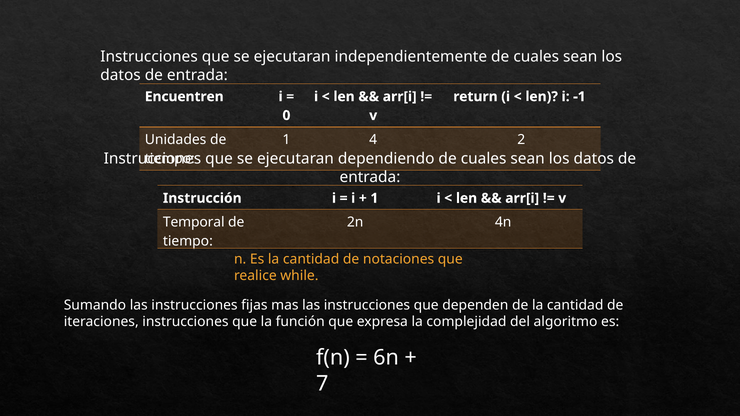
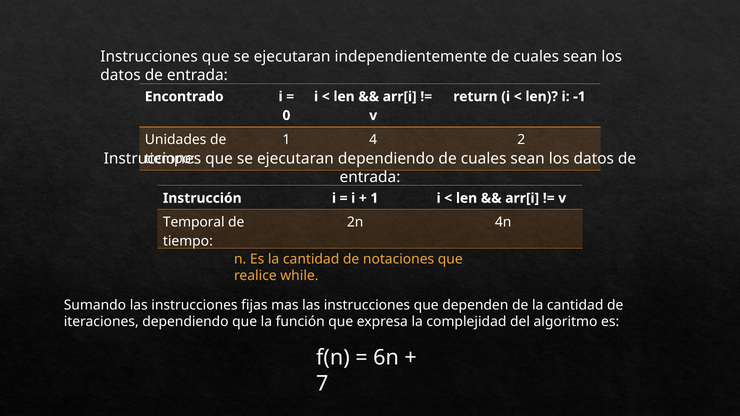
Encuentren: Encuentren -> Encontrado
iteraciones instrucciones: instrucciones -> dependiendo
